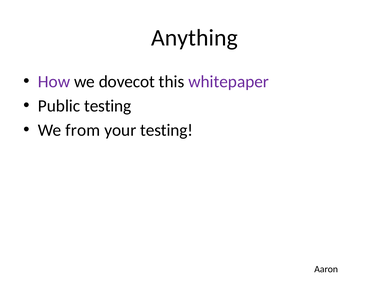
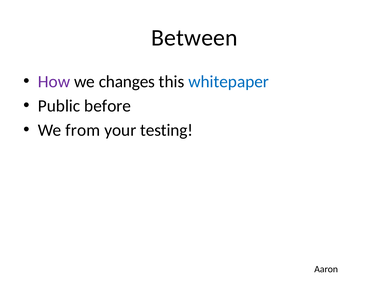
Anything: Anything -> Between
dovecot: dovecot -> changes
whitepaper colour: purple -> blue
Public testing: testing -> before
